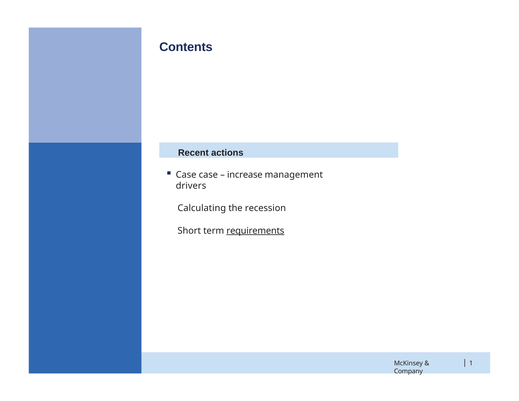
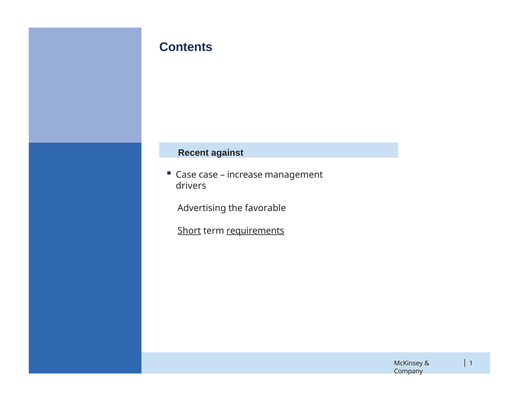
actions: actions -> against
Calculating: Calculating -> Advertising
recession: recession -> favorable
Short underline: none -> present
